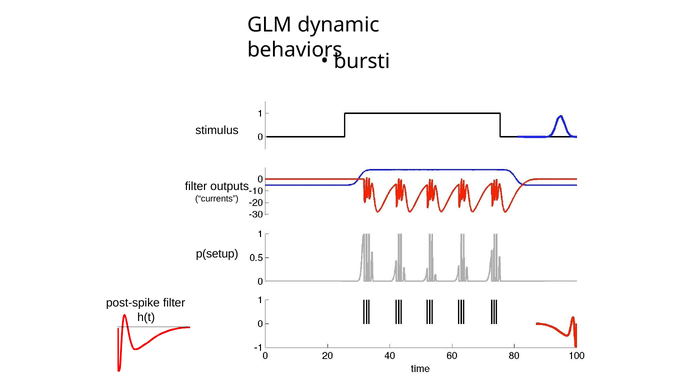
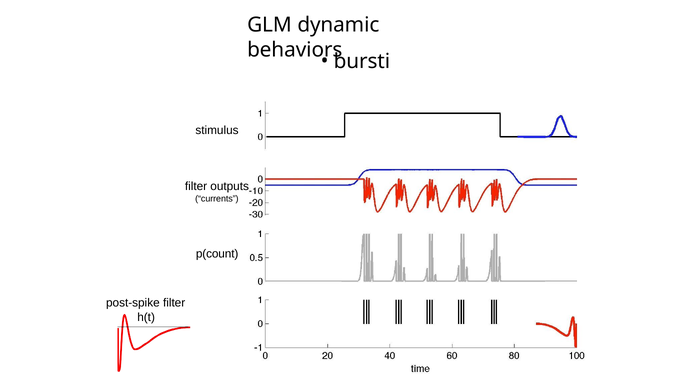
p(setup: p(setup -> p(count
